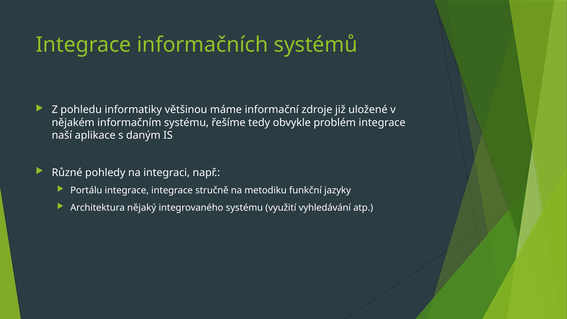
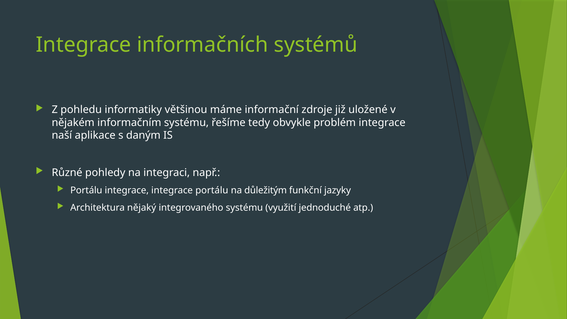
integrace stručně: stručně -> portálu
metodiku: metodiku -> důležitým
vyhledávání: vyhledávání -> jednoduché
